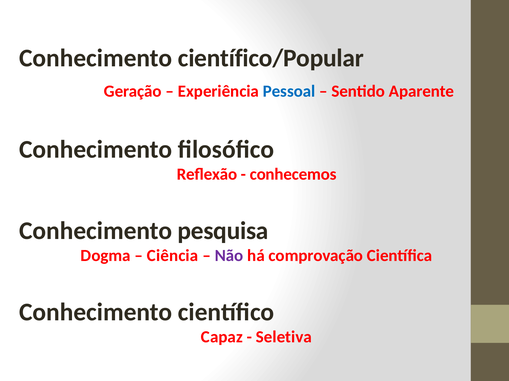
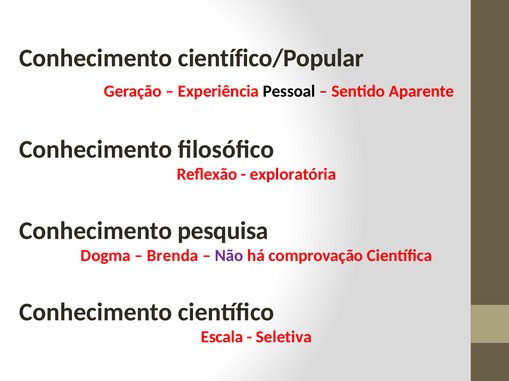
Pessoal colour: blue -> black
conhecemos: conhecemos -> exploratória
Ciência: Ciência -> Brenda
Capaz: Capaz -> Escala
